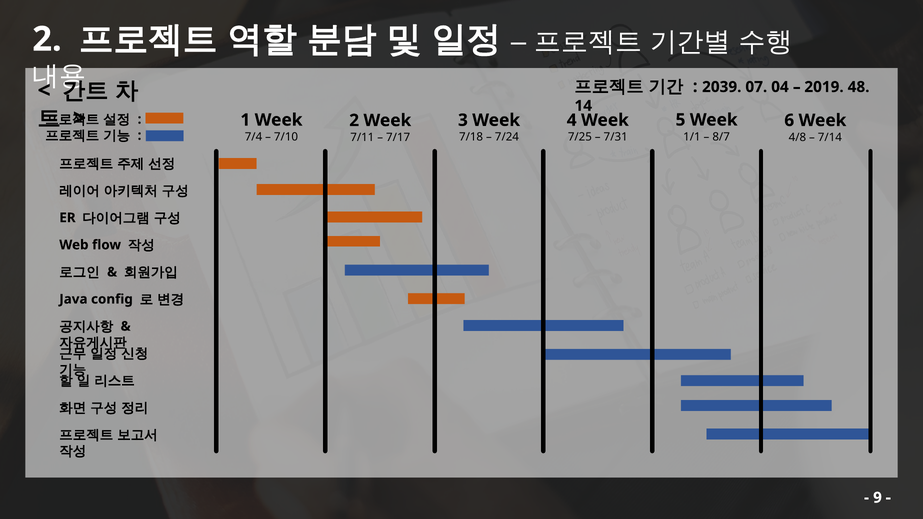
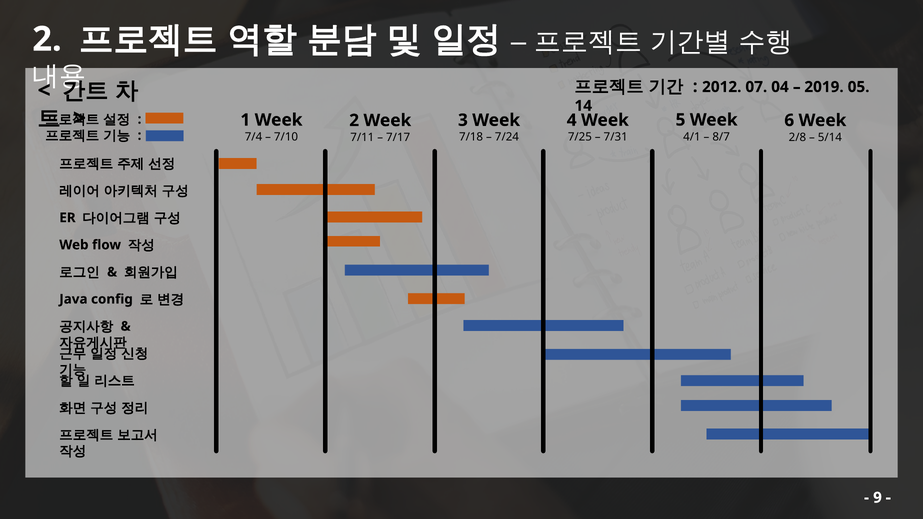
2039: 2039 -> 2012
48: 48 -> 05
1/1: 1/1 -> 4/1
4/8: 4/8 -> 2/8
7/14: 7/14 -> 5/14
